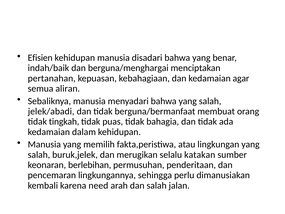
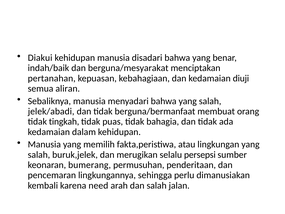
Efisien: Efisien -> Diakui
berguna/menghargai: berguna/menghargai -> berguna/mesyarakat
agar: agar -> diuji
katakan: katakan -> persepsi
berlebihan: berlebihan -> bumerang
